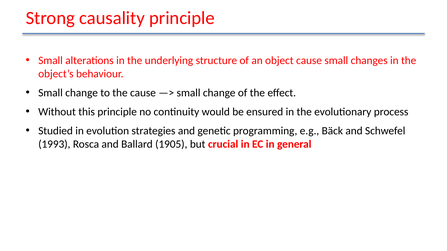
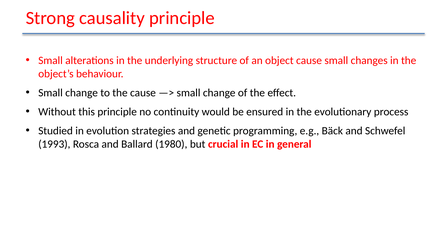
1905: 1905 -> 1980
